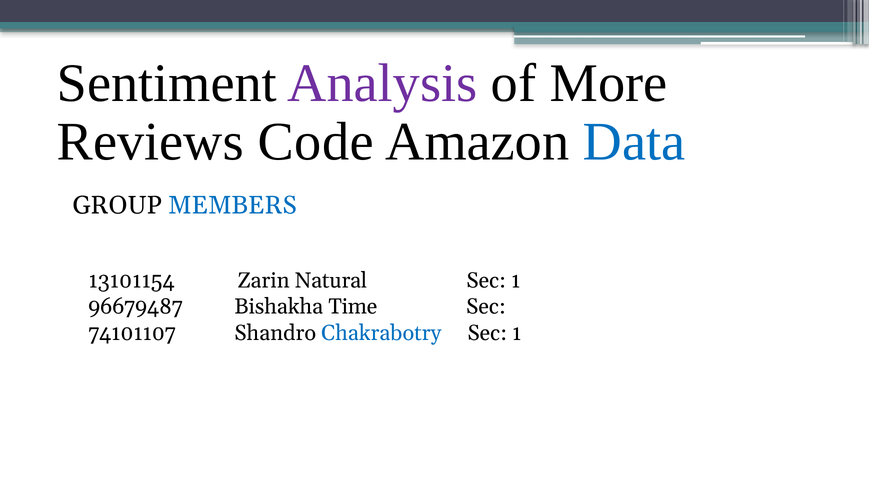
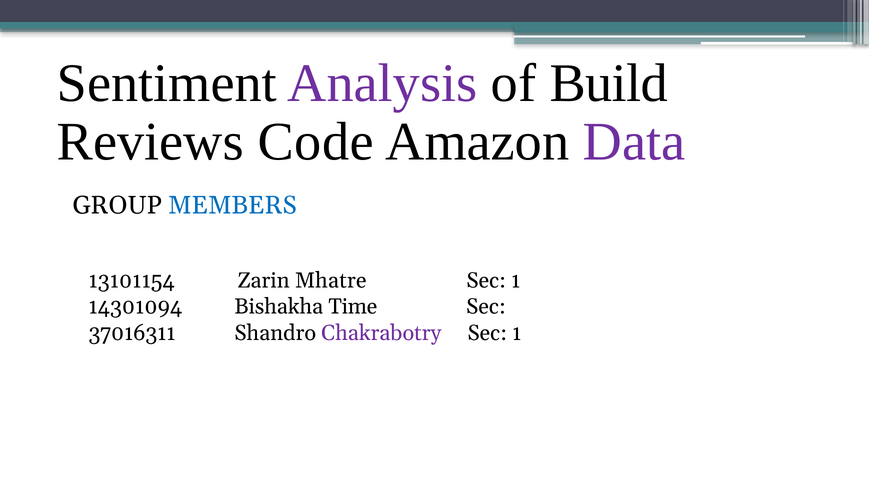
More: More -> Build
Data colour: blue -> purple
Natural: Natural -> Mhatre
96679487: 96679487 -> 14301094
74101107: 74101107 -> 37016311
Chakrabotry colour: blue -> purple
